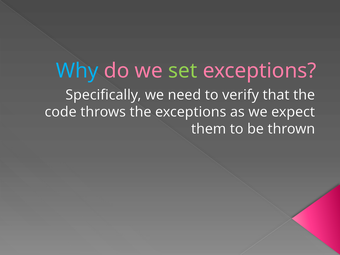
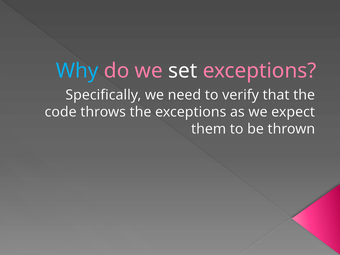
set colour: light green -> white
